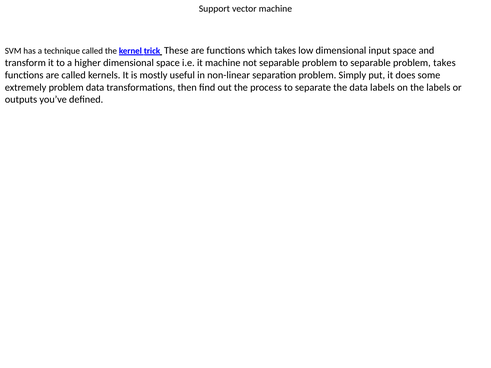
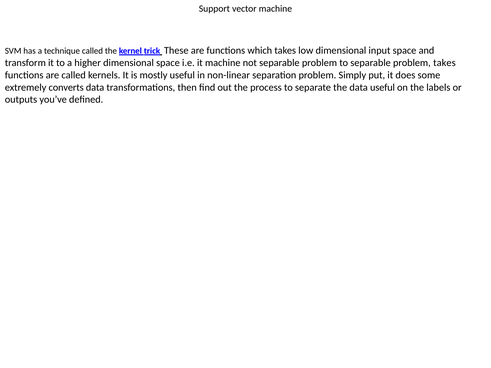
extremely problem: problem -> converts
data labels: labels -> useful
